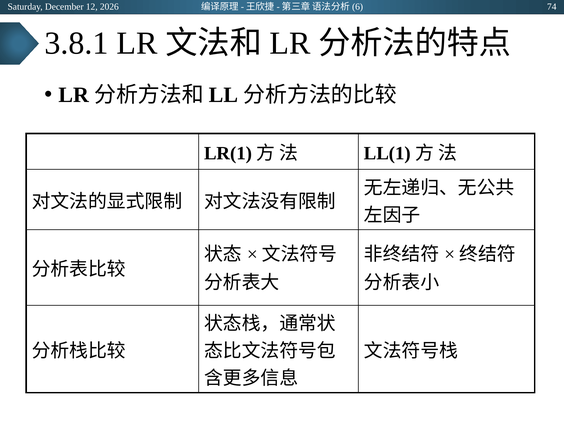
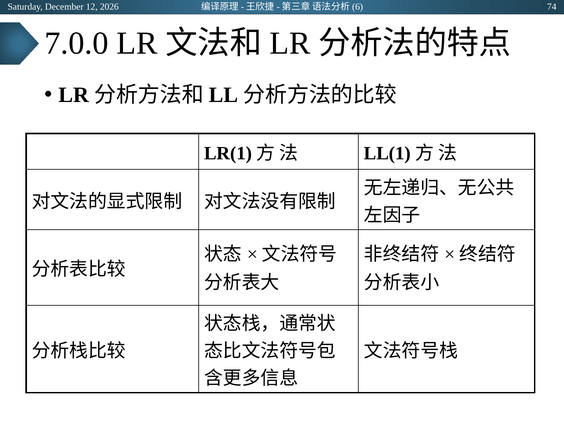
3.8.1: 3.8.1 -> 7.0.0
